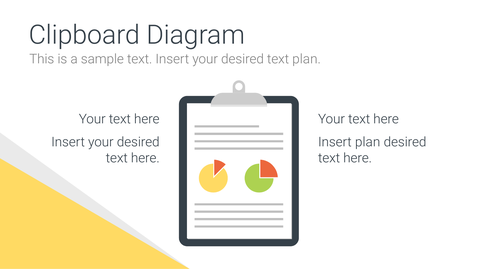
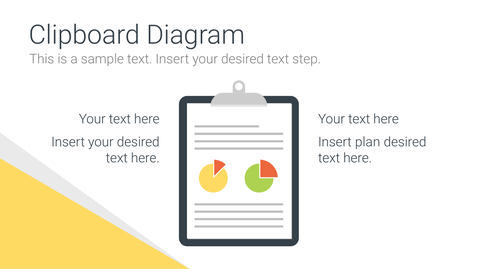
text plan: plan -> step
